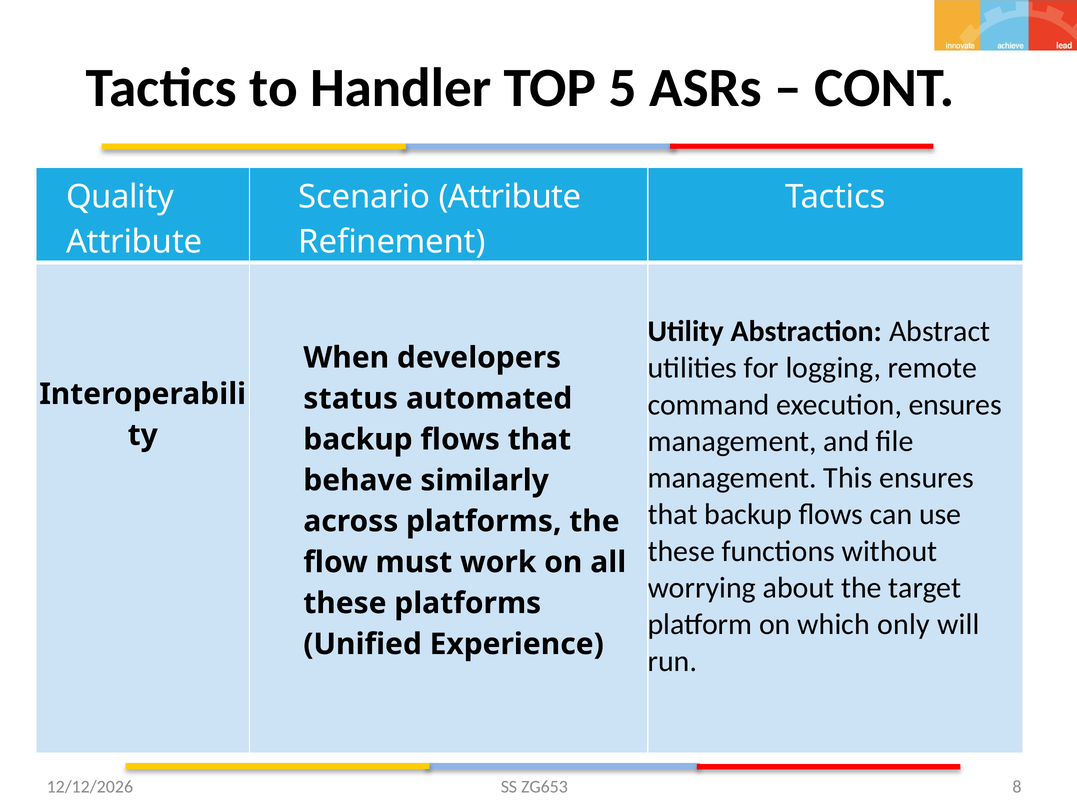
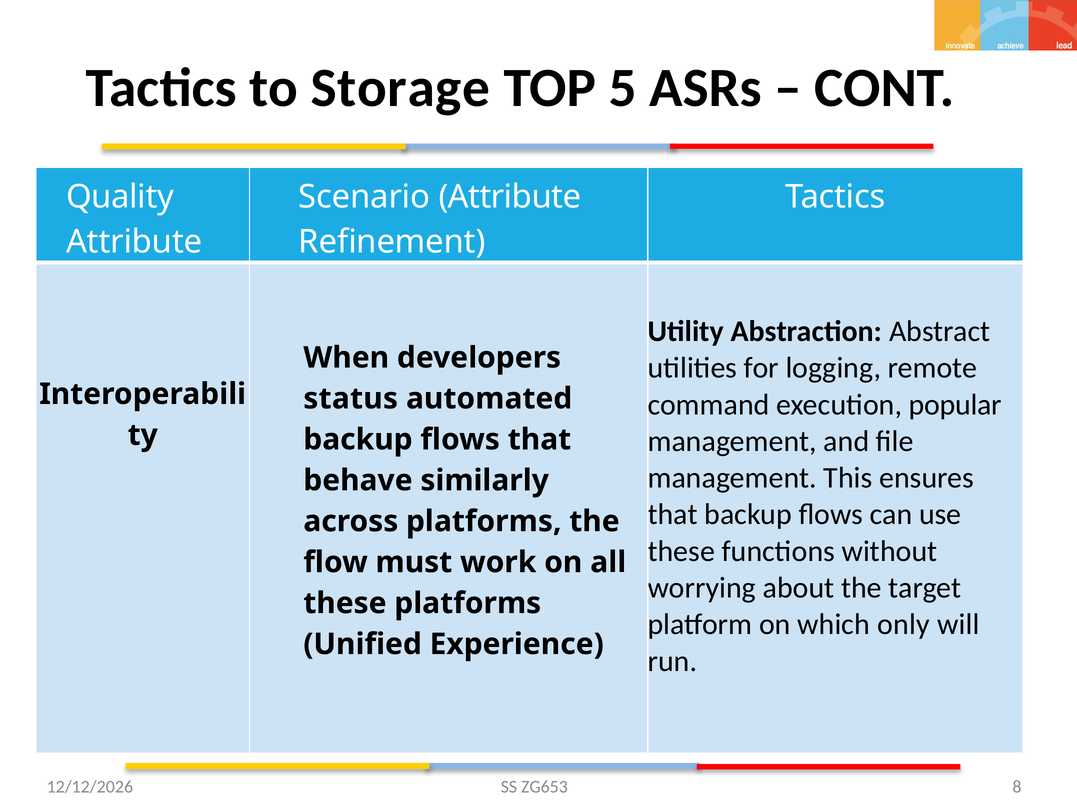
Handler: Handler -> Storage
execution ensures: ensures -> popular
